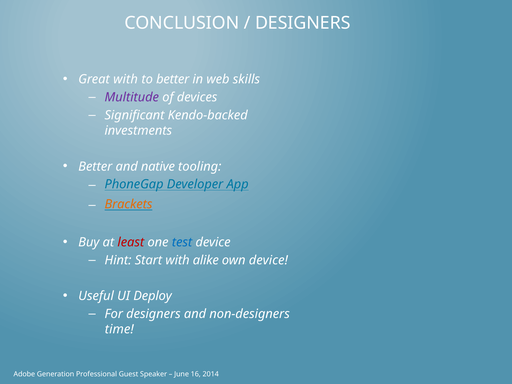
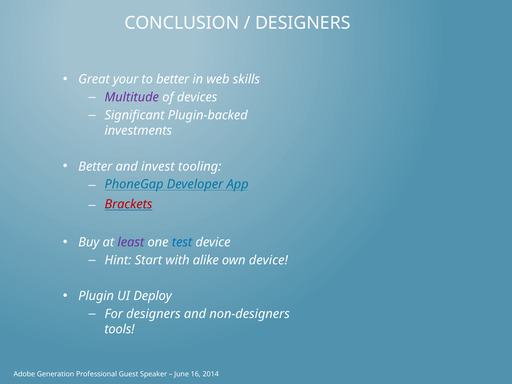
Great with: with -> your
Kendo-backed: Kendo-backed -> Plugin-backed
native: native -> invest
Brackets colour: orange -> red
least colour: red -> purple
Useful: Useful -> Plugin
time: time -> tools
